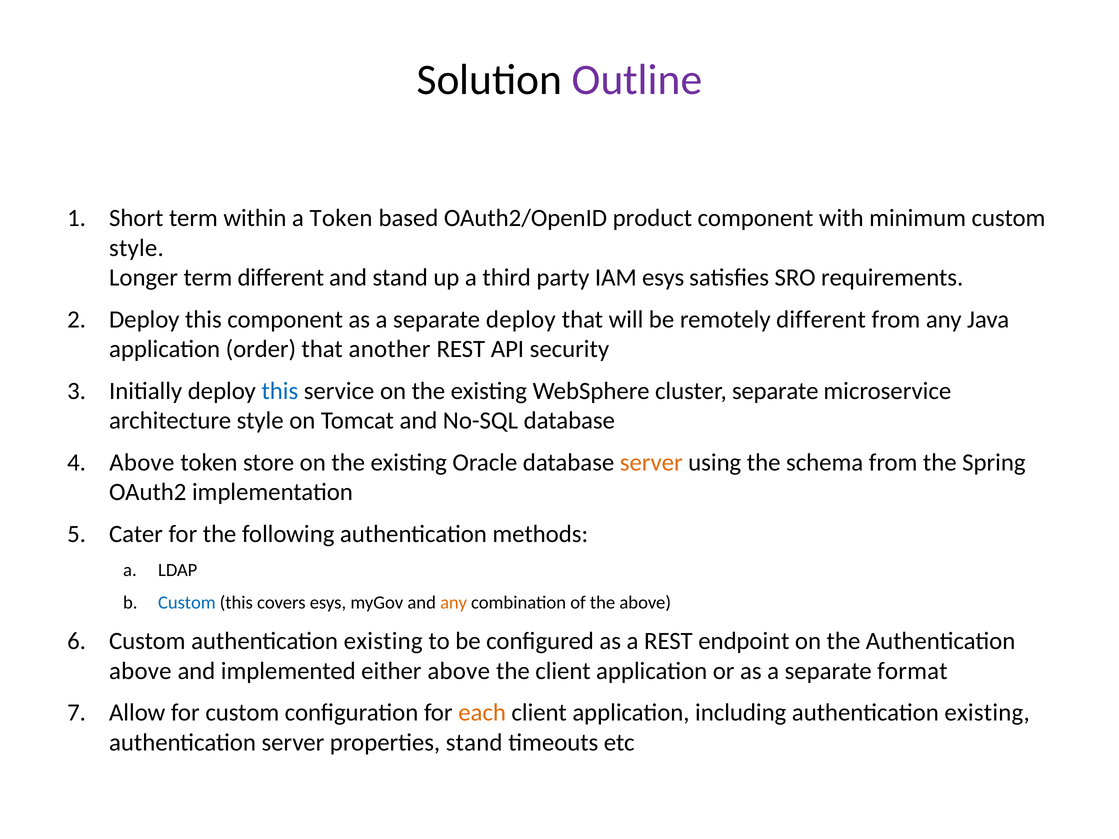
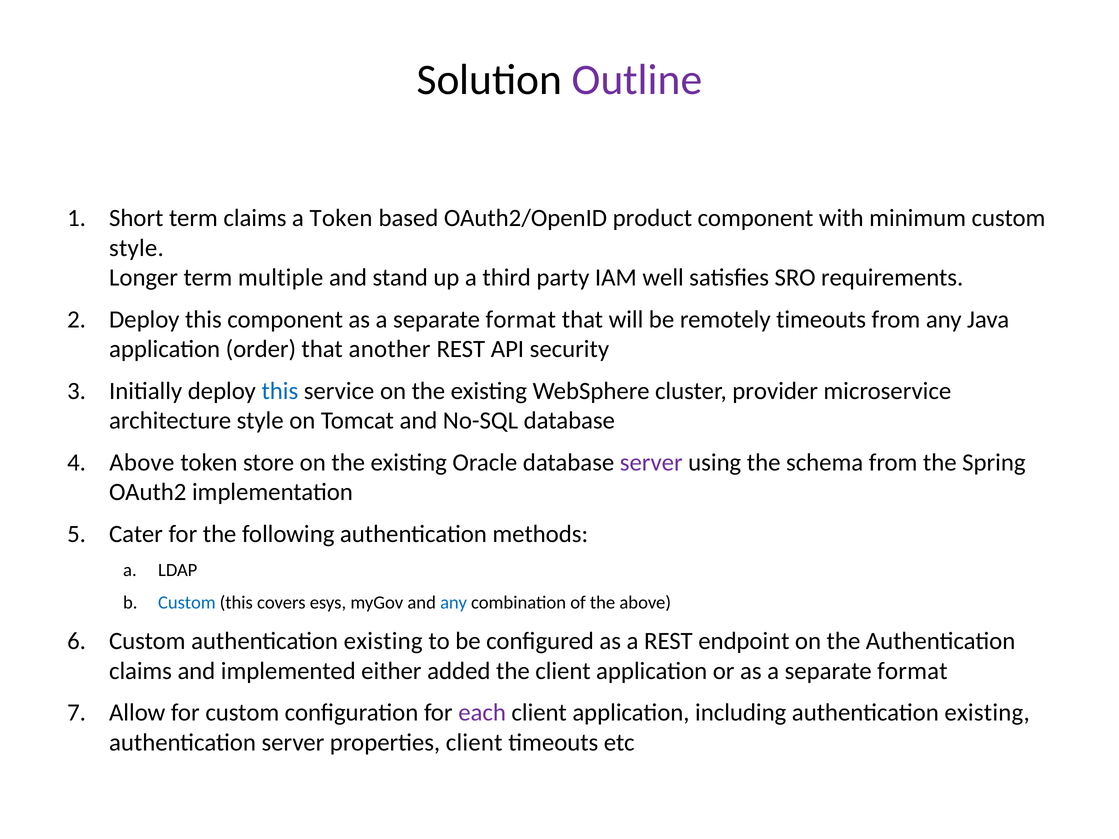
term within: within -> claims
term different: different -> multiple
IAM esys: esys -> well
deploy at (521, 319): deploy -> format
remotely different: different -> timeouts
cluster separate: separate -> provider
server at (651, 463) colour: orange -> purple
any at (454, 603) colour: orange -> blue
above at (140, 671): above -> claims
either above: above -> added
each colour: orange -> purple
properties stand: stand -> client
